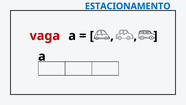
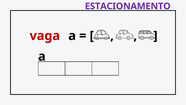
ESTACIONAMENTO colour: blue -> purple
